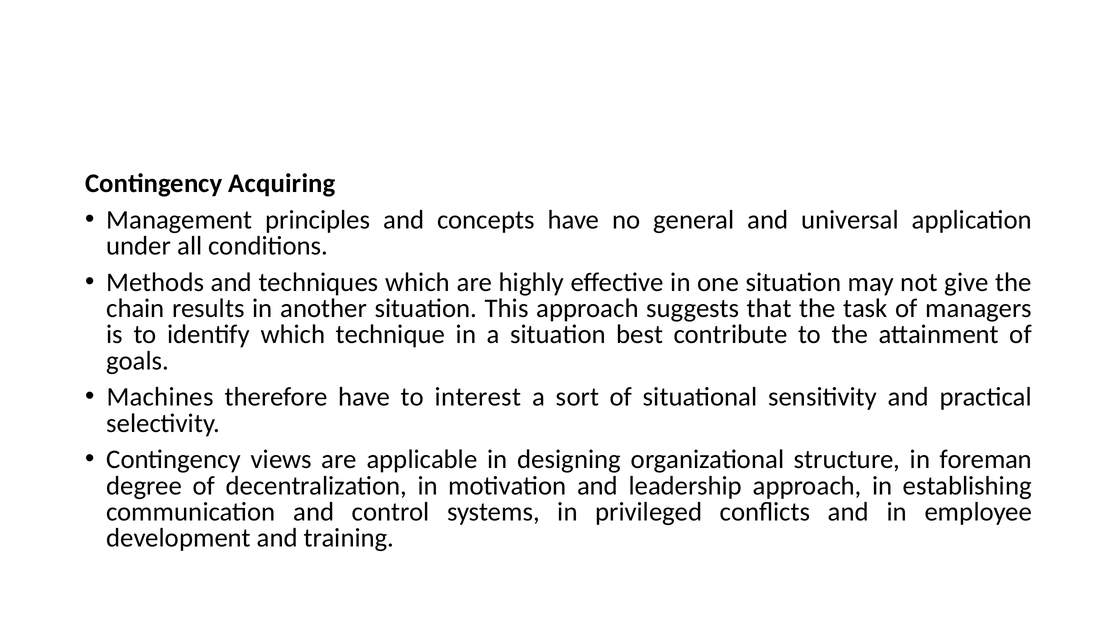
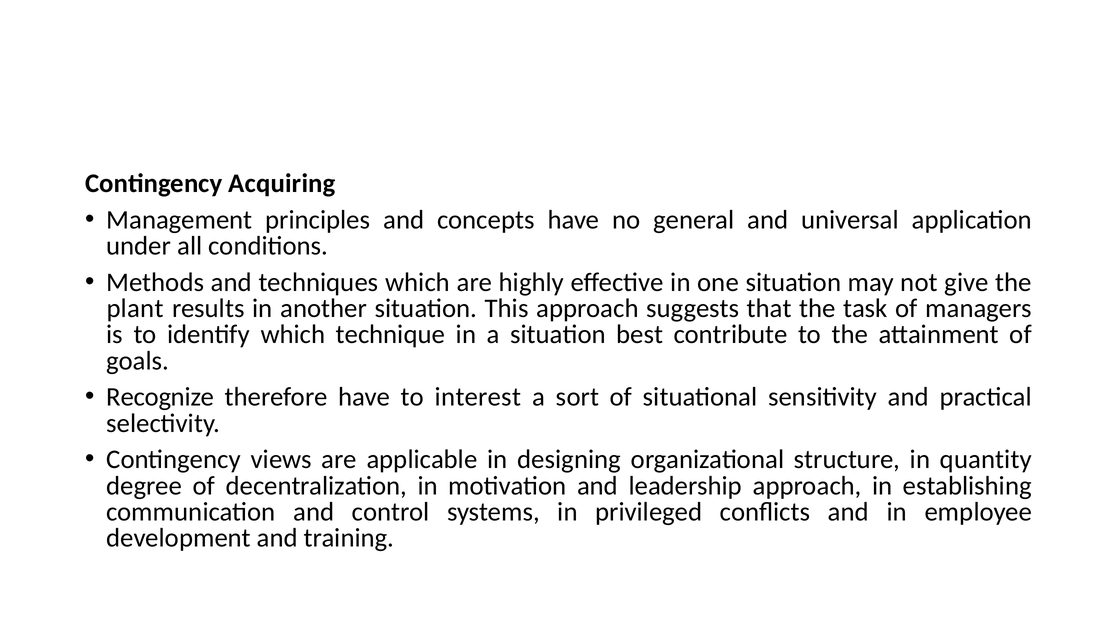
chain: chain -> plant
Machines: Machines -> Recognize
foreman: foreman -> quantity
